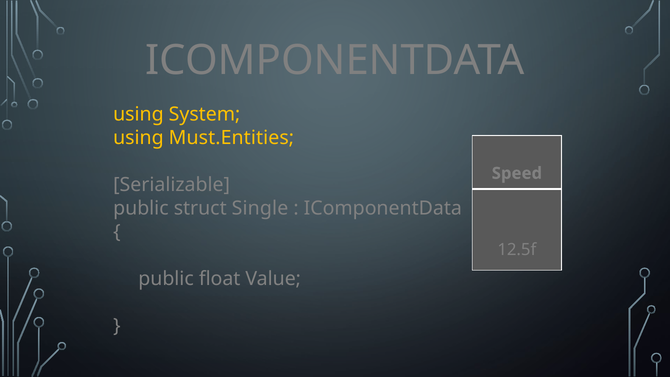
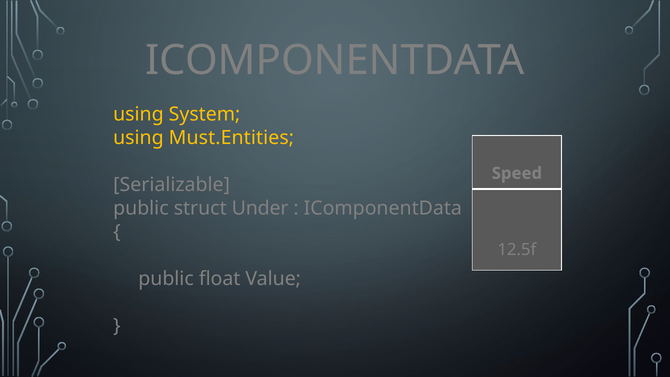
Single: Single -> Under
